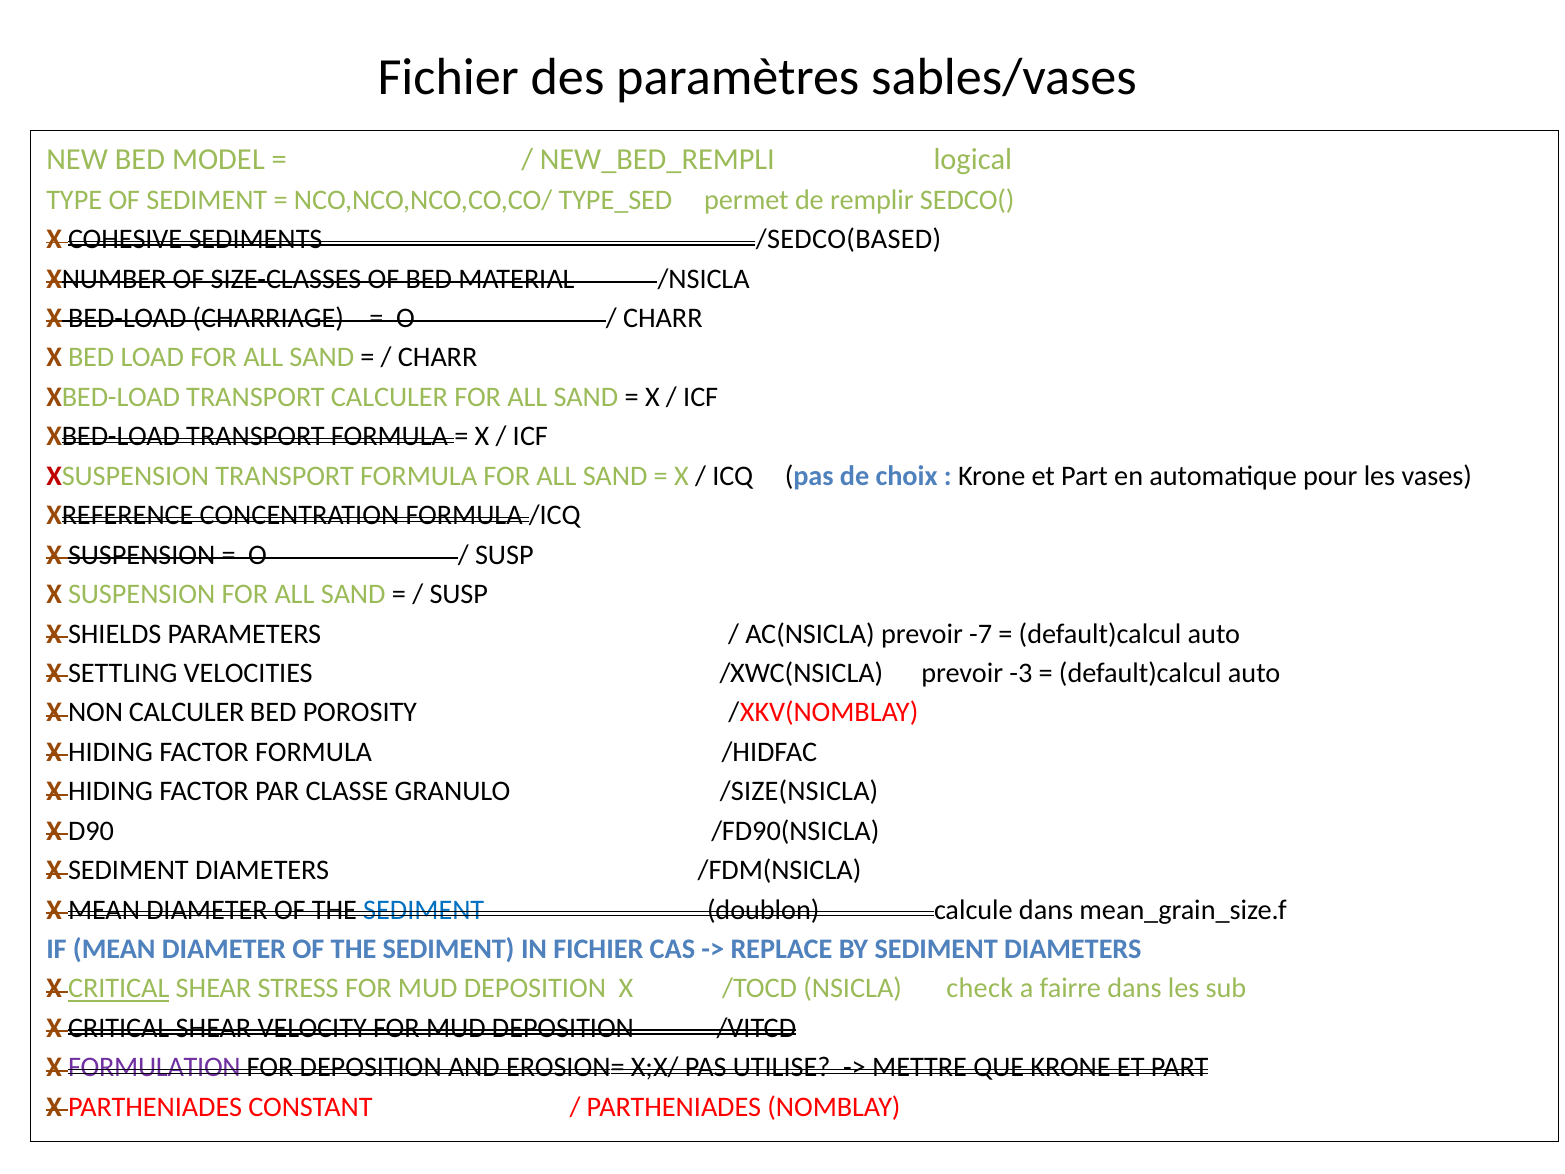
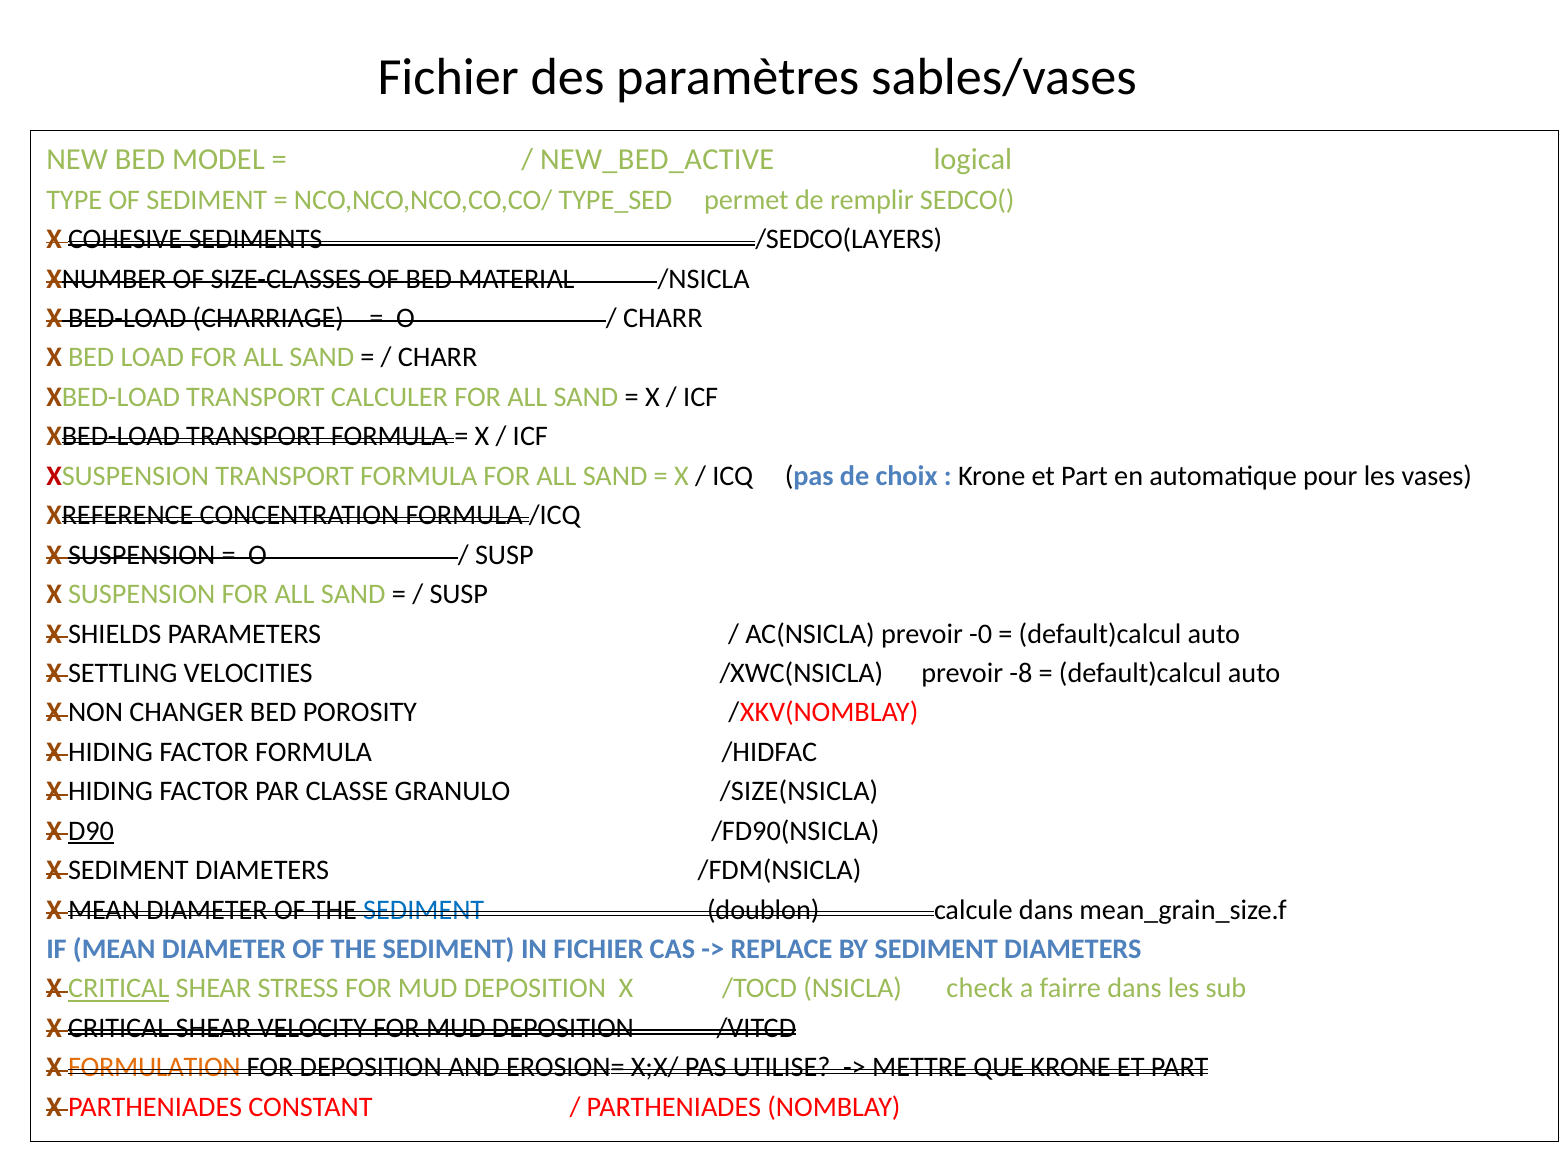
NEW_BED_REMPLI: NEW_BED_REMPLI -> NEW_BED_ACTIVE
/SEDCO(BASED: /SEDCO(BASED -> /SEDCO(LAYERS
-7: -7 -> -0
-3: -3 -> -8
NON CALCULER: CALCULER -> CHANGER
D90 underline: none -> present
FORMULATION colour: purple -> orange
